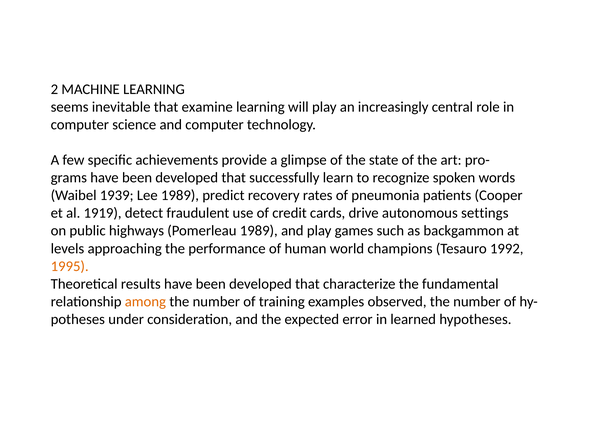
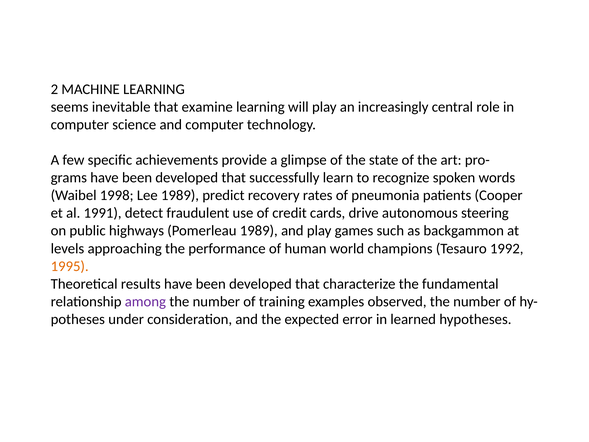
1939: 1939 -> 1998
1919: 1919 -> 1991
settings: settings -> steering
among colour: orange -> purple
